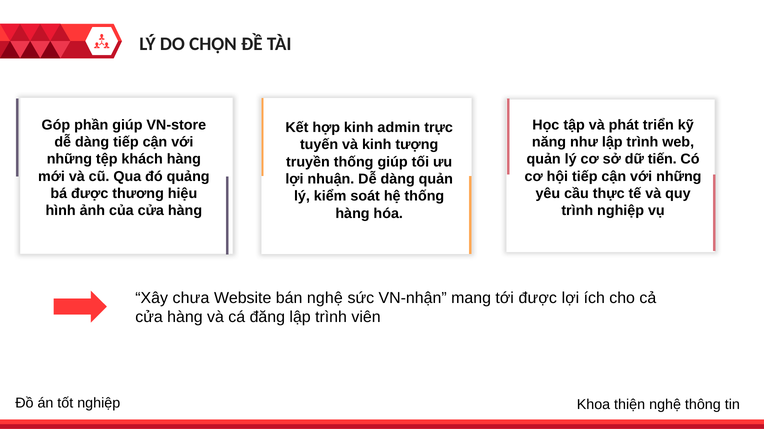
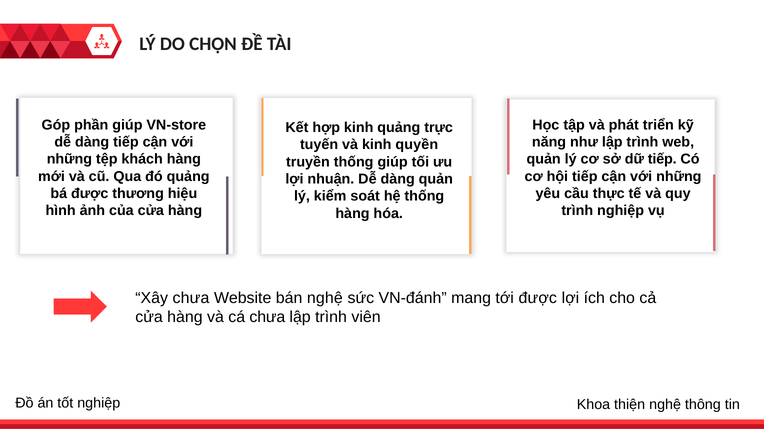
kinh admin: admin -> quảng
tượng: tượng -> quyền
dữ tiến: tiến -> tiếp
VN-nhận: VN-nhận -> VN-đánh
cá đăng: đăng -> chưa
